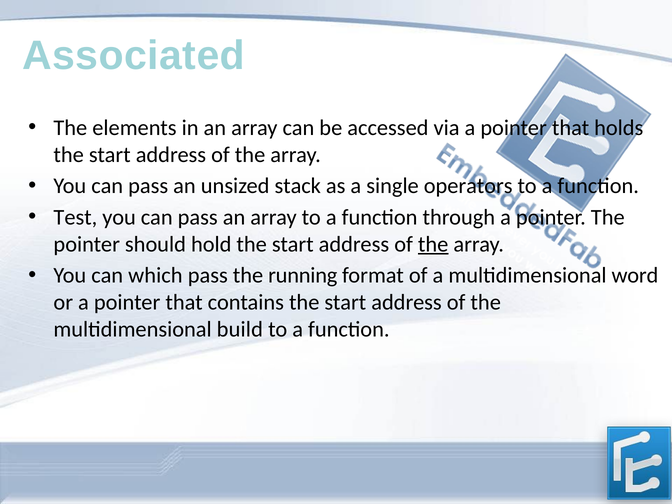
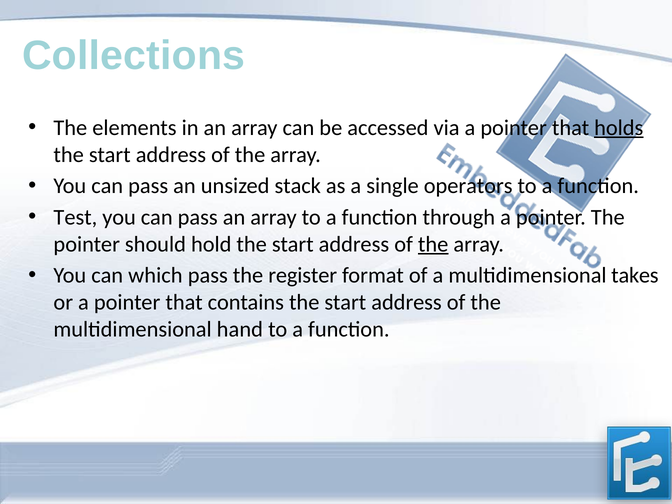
Associated: Associated -> Collections
holds underline: none -> present
running: running -> register
word: word -> takes
build: build -> hand
